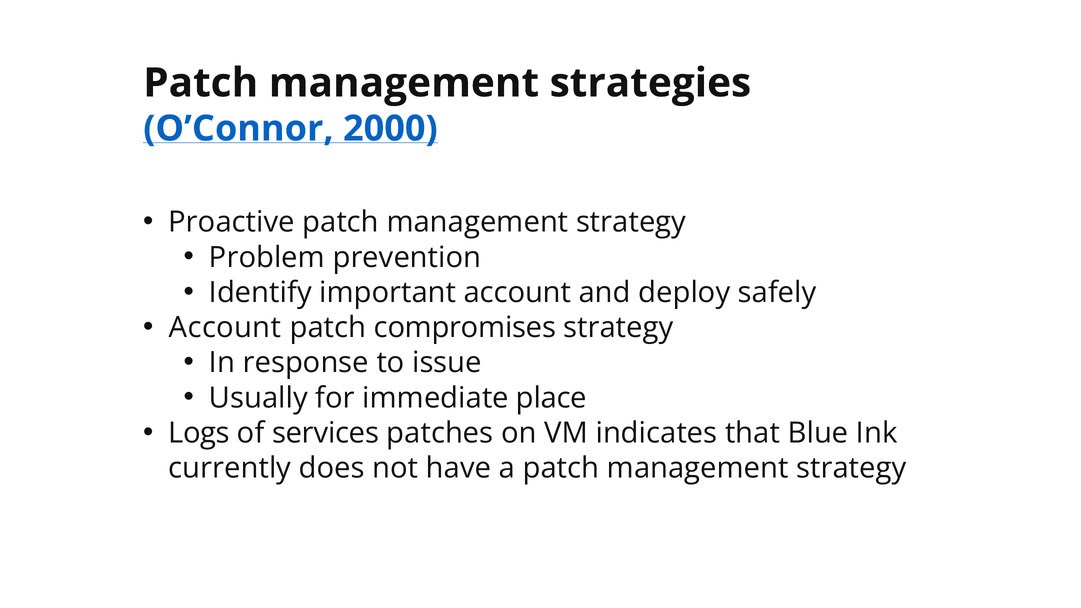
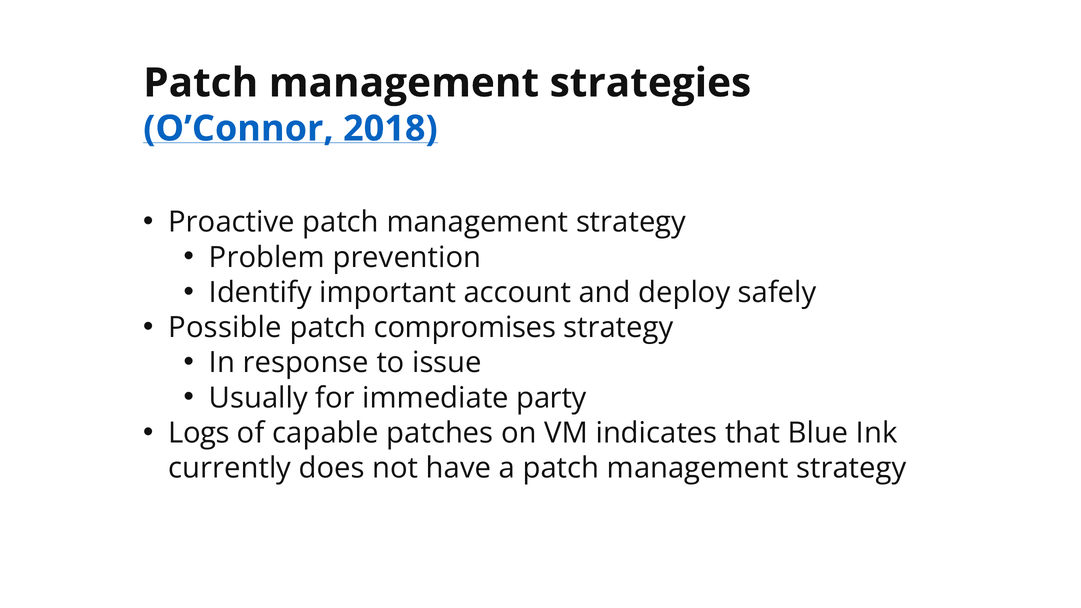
2000: 2000 -> 2018
Account at (225, 328): Account -> Possible
place: place -> party
services: services -> capable
